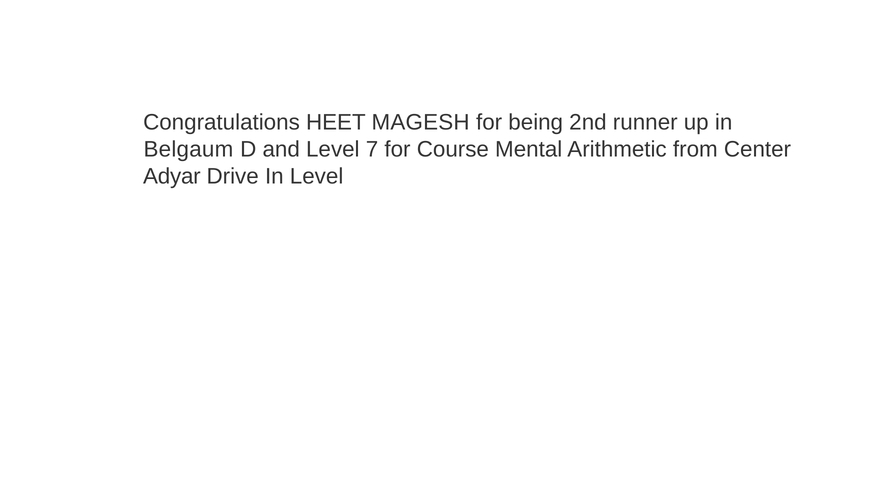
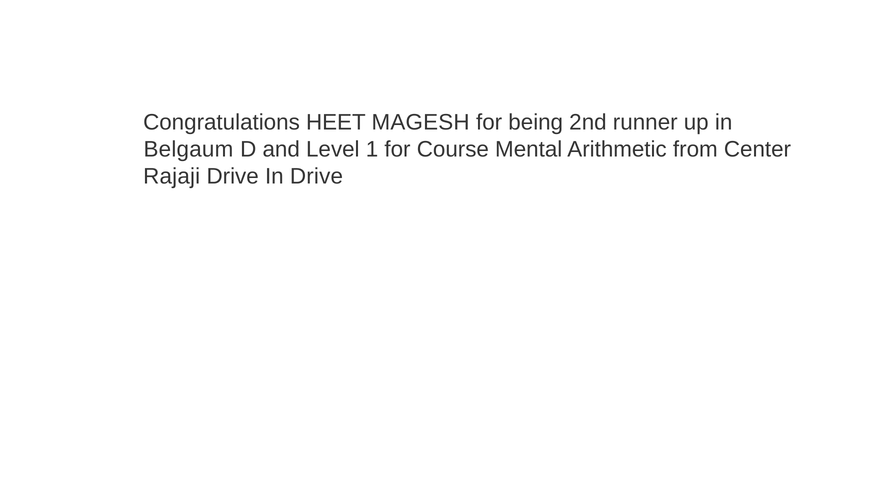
7: 7 -> 1
Adyar: Adyar -> Rajaji
In Level: Level -> Drive
